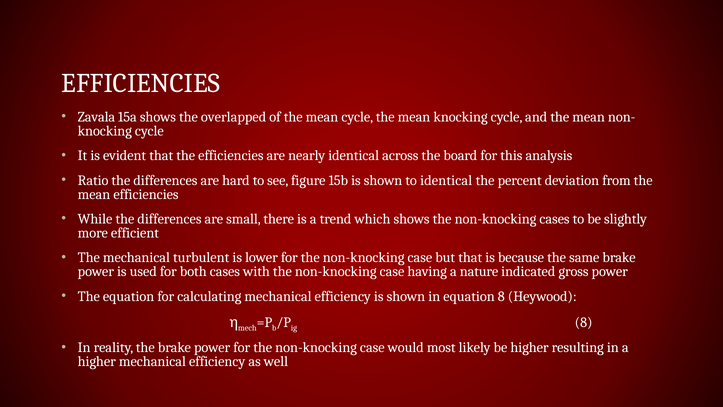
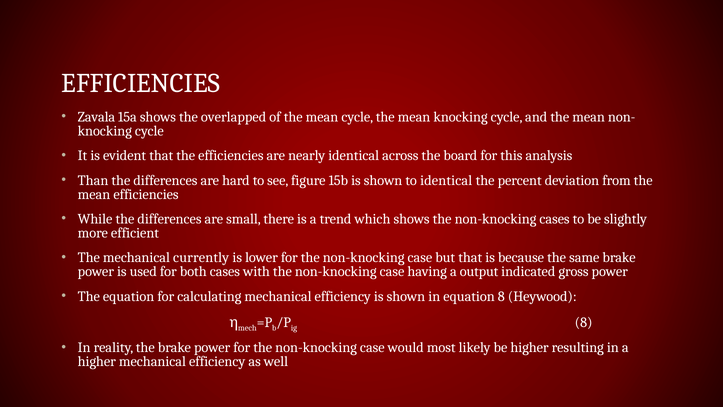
Ratio: Ratio -> Than
turbulent: turbulent -> currently
nature: nature -> output
